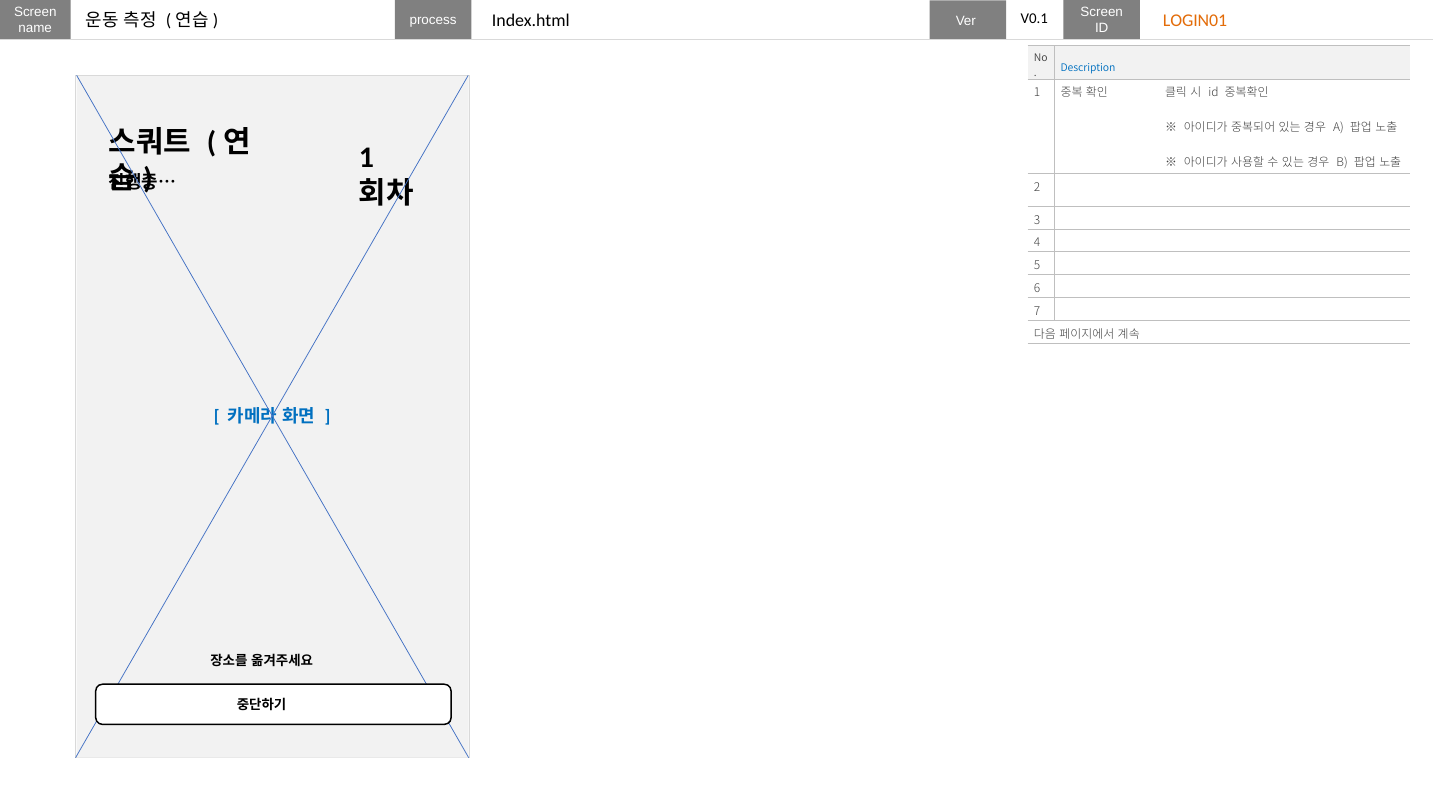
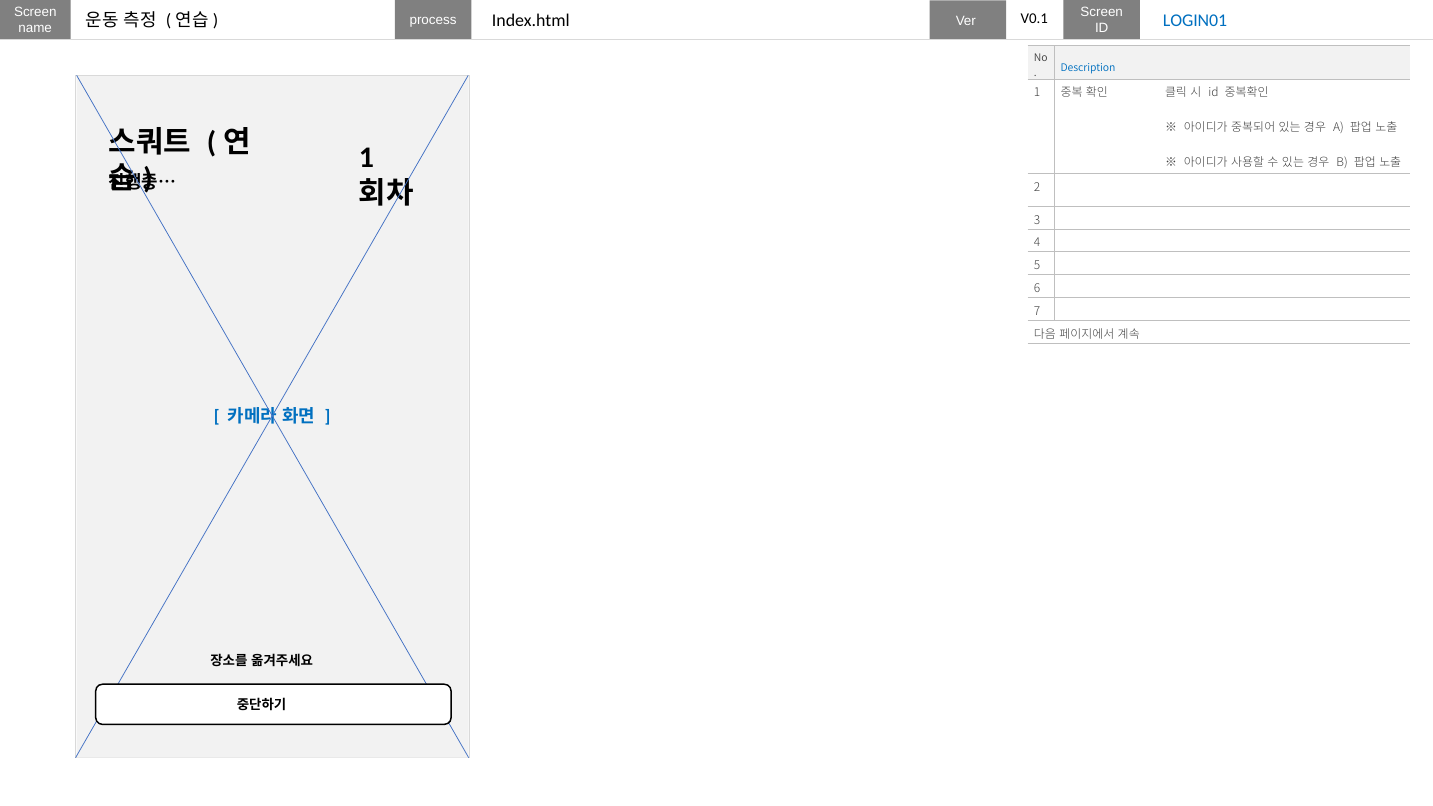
LOGIN01 colour: orange -> blue
